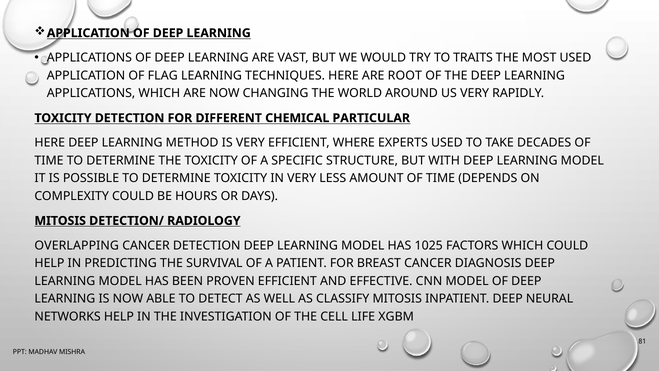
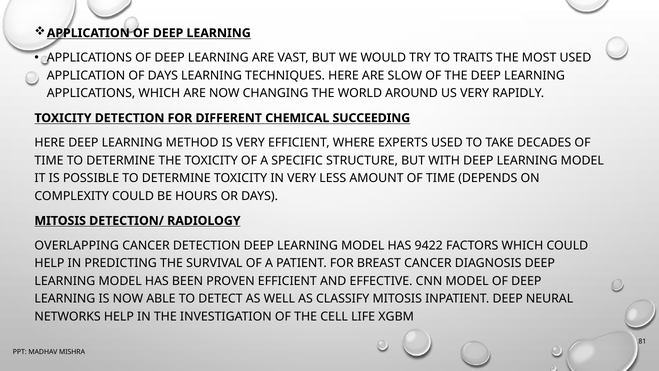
OF FLAG: FLAG -> DAYS
ROOT: ROOT -> SLOW
PARTICULAR: PARTICULAR -> SUCCEEDING
1025: 1025 -> 9422
